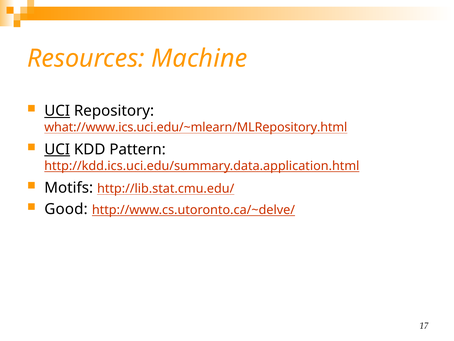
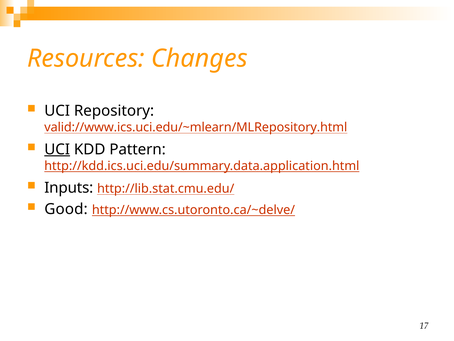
Machine: Machine -> Changes
UCI at (57, 111) underline: present -> none
what://www.ics.uci.edu/~mlearn/MLRepository.html: what://www.ics.uci.edu/~mlearn/MLRepository.html -> valid://www.ics.uci.edu/~mlearn/MLRepository.html
Motifs: Motifs -> Inputs
